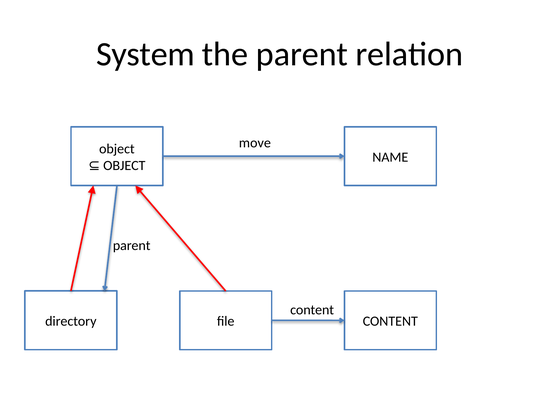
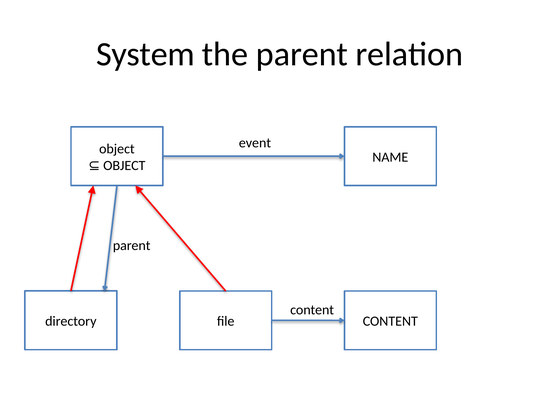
move: move -> event
